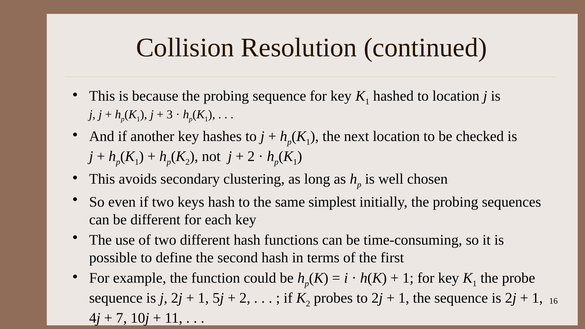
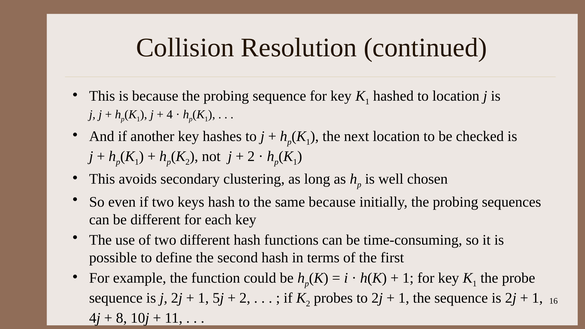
3: 3 -> 4
same simplest: simplest -> because
7: 7 -> 8
